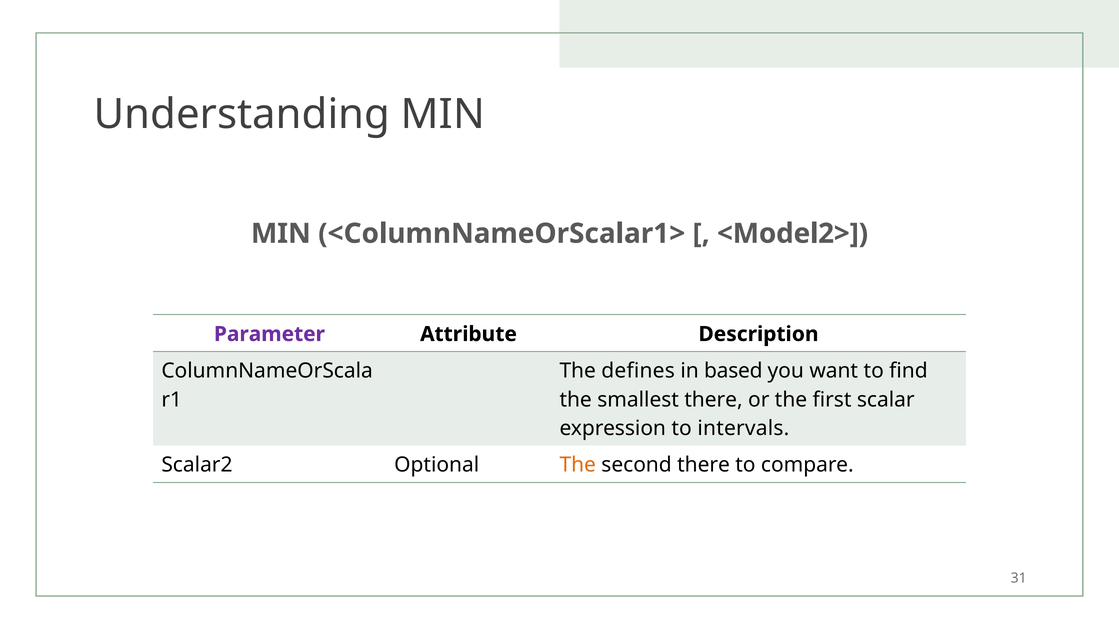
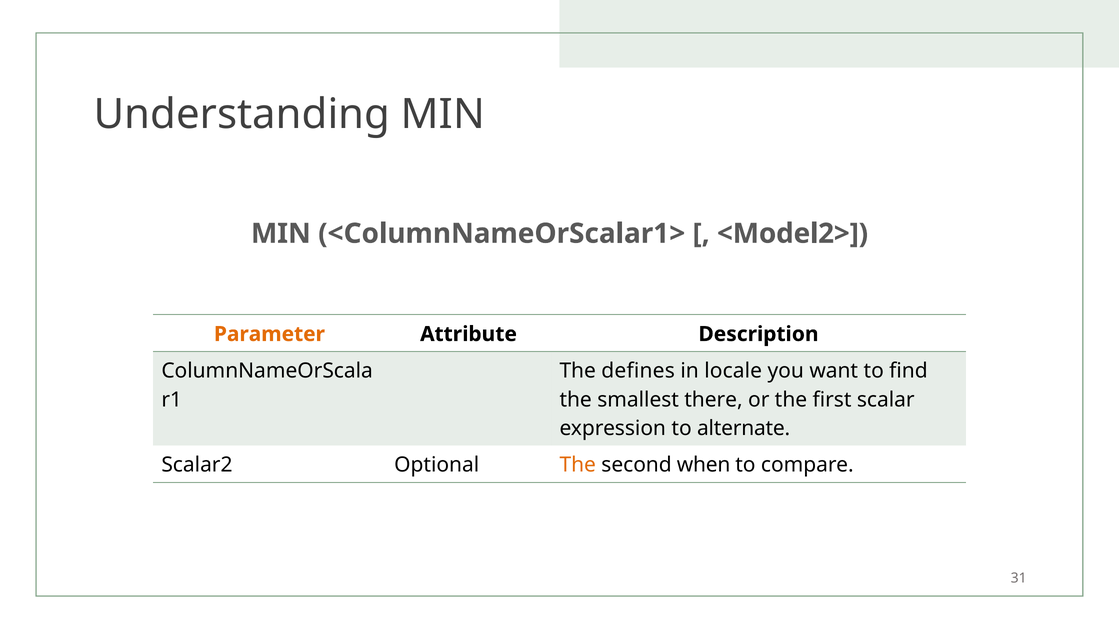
Parameter colour: purple -> orange
based: based -> locale
intervals: intervals -> alternate
second there: there -> when
